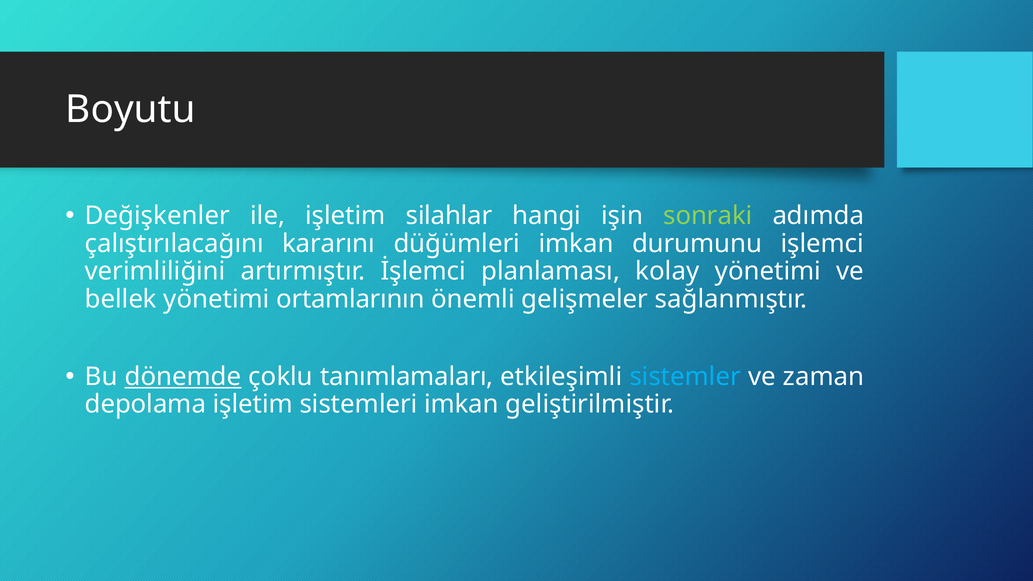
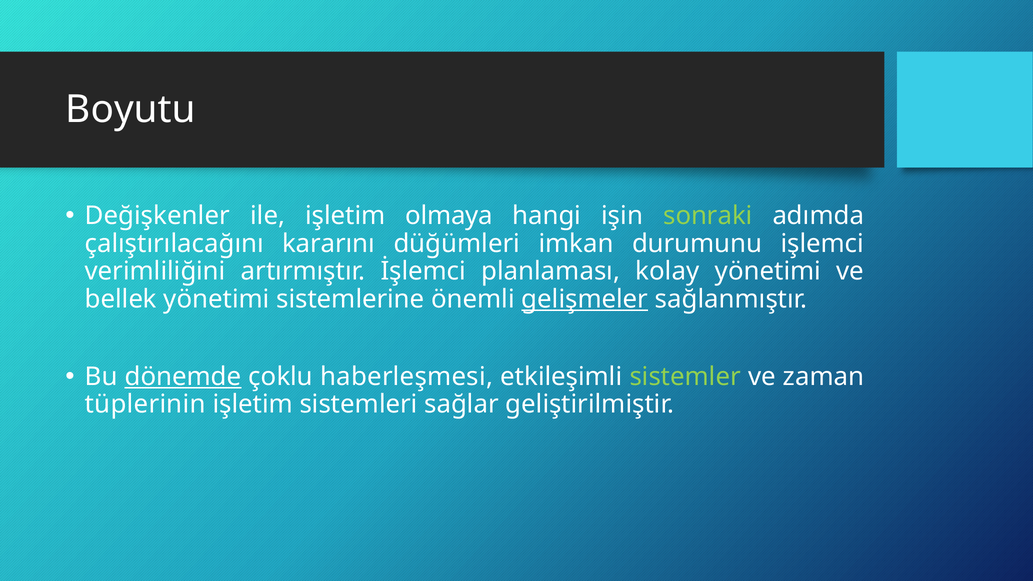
silahlar: silahlar -> olmaya
ortamlarının: ortamlarının -> sistemlerine
gelişmeler underline: none -> present
tanımlamaları: tanımlamaları -> haberleşmesi
sistemler colour: light blue -> light green
depolama: depolama -> tüplerinin
sistemleri imkan: imkan -> sağlar
